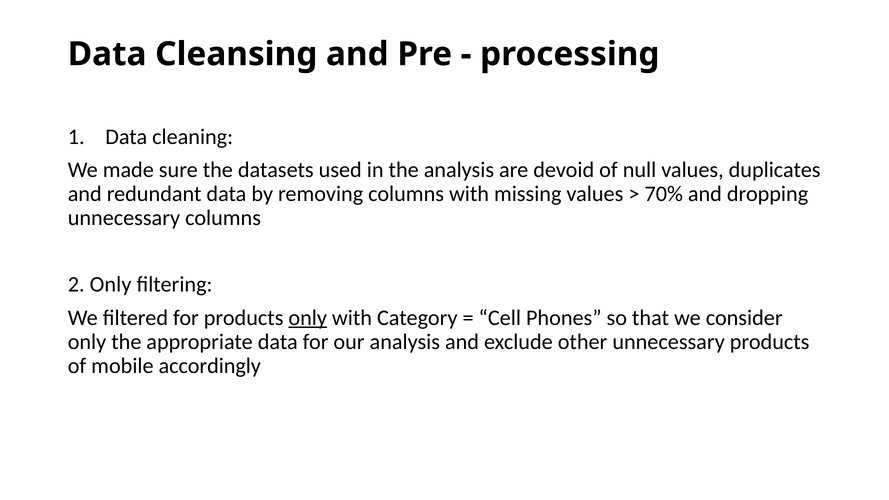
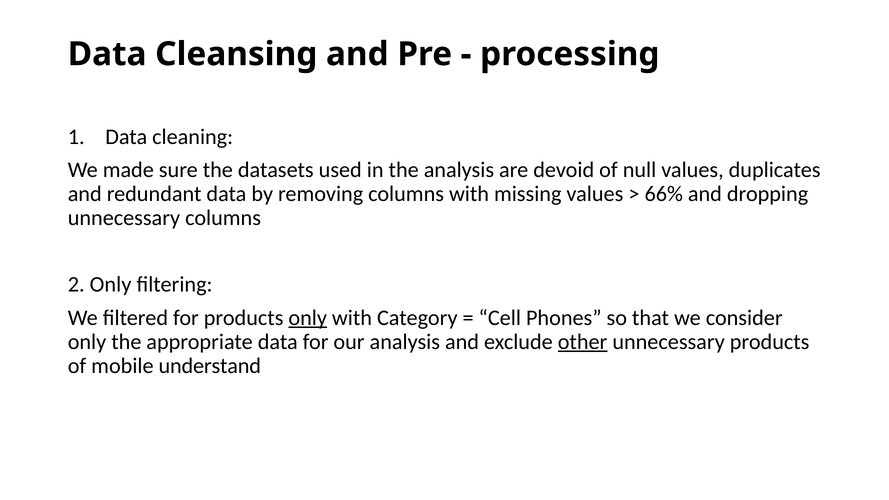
70%: 70% -> 66%
other underline: none -> present
accordingly: accordingly -> understand
